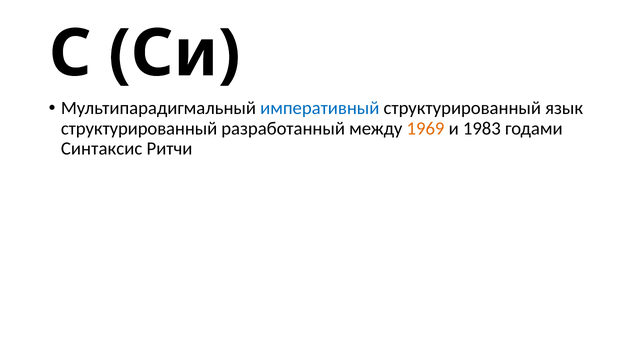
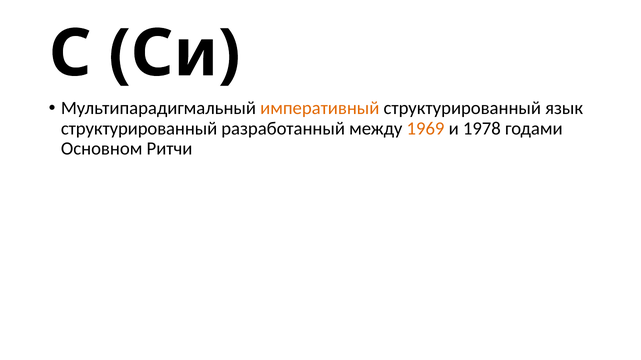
императивный colour: blue -> orange
1983: 1983 -> 1978
Синтаксис: Синтаксис -> Основном
